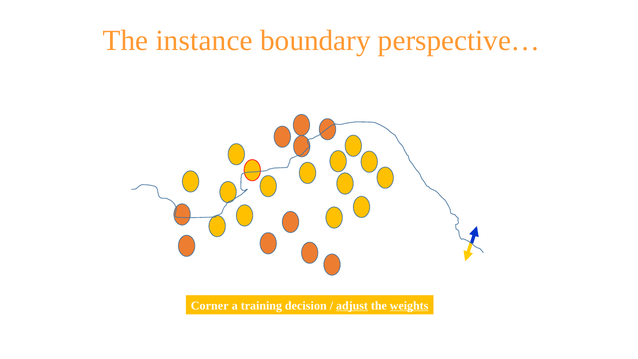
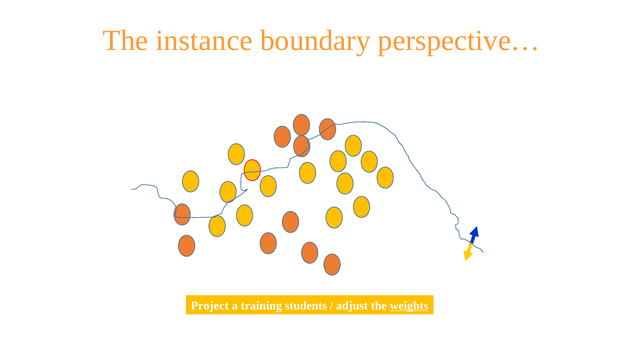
Corner: Corner -> Project
decision: decision -> students
adjust underline: present -> none
